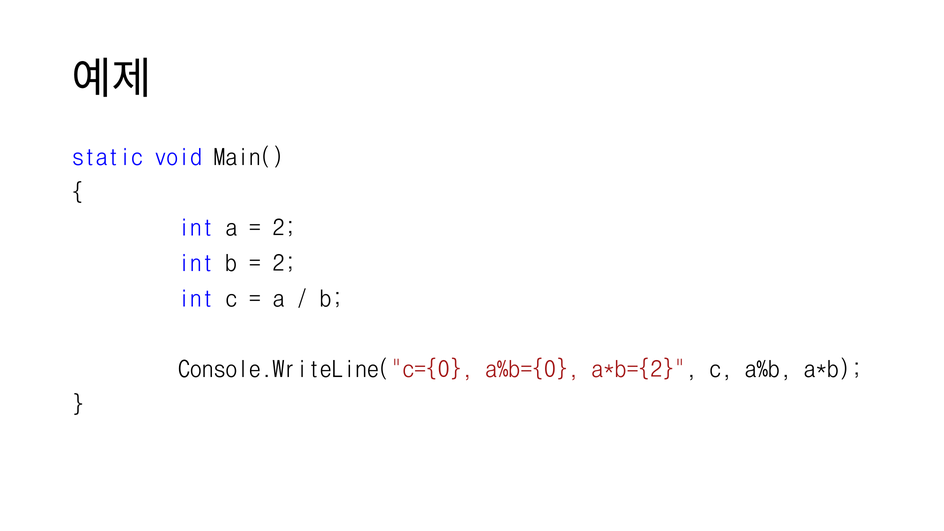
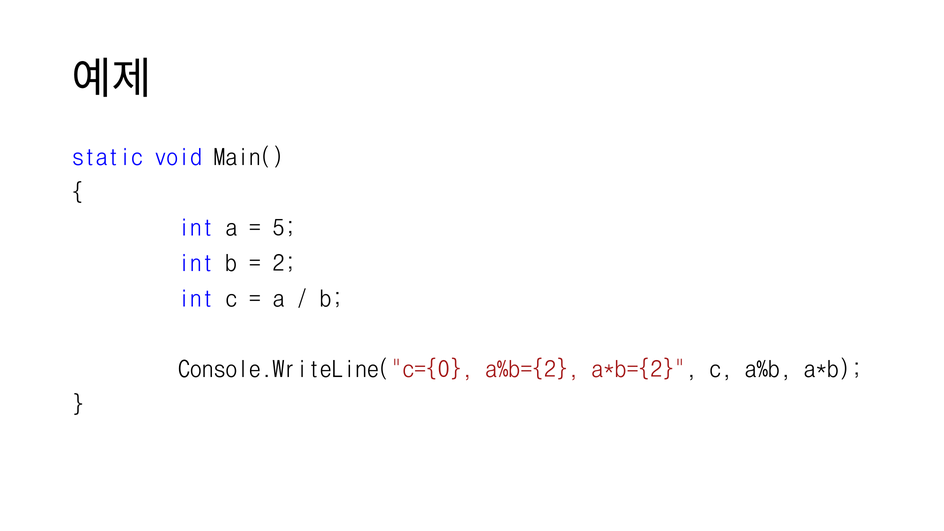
2 at (284, 228): 2 -> 5
a%b={0: a%b={0 -> a%b={2
